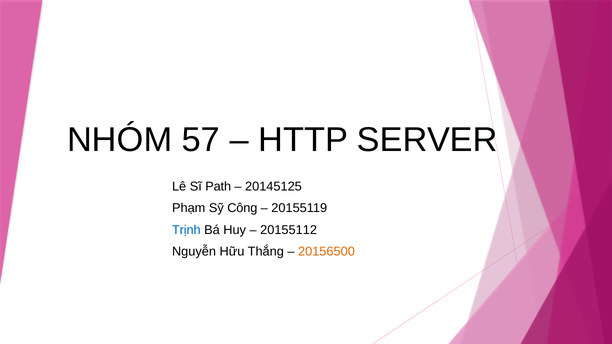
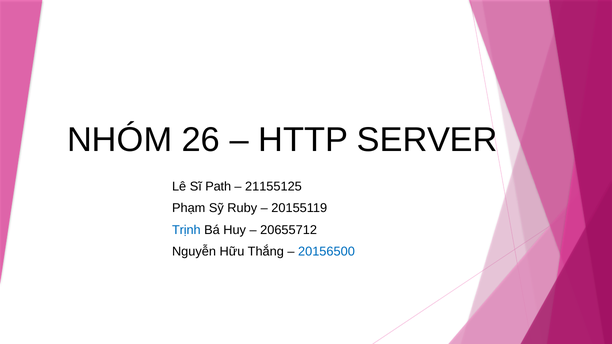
57: 57 -> 26
20145125: 20145125 -> 21155125
Công: Công -> Ruby
20155112: 20155112 -> 20655712
20156500 colour: orange -> blue
